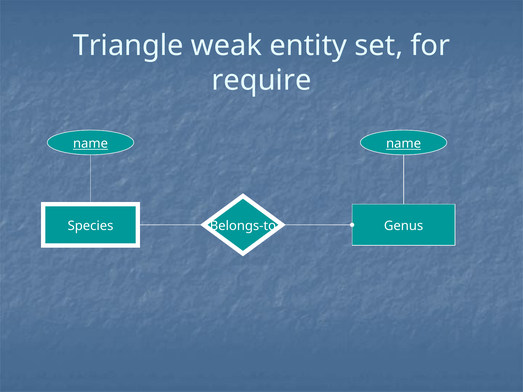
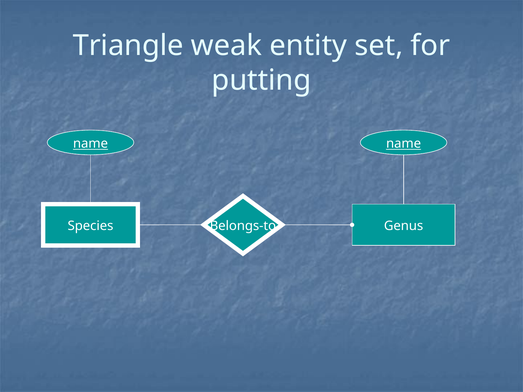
require: require -> putting
